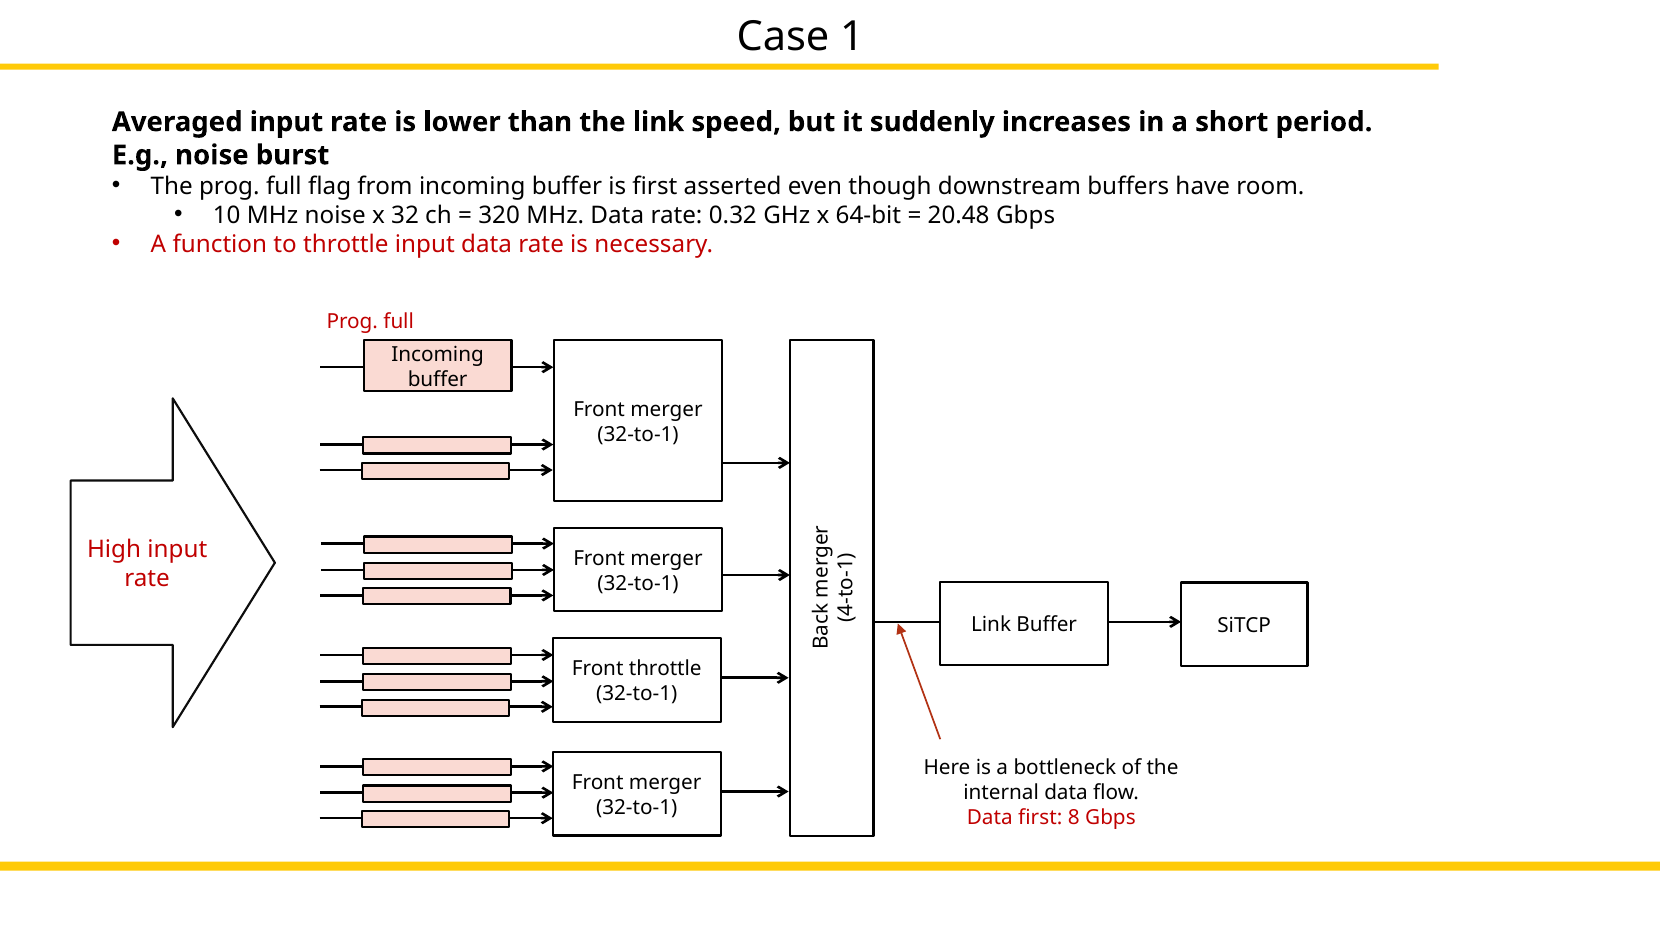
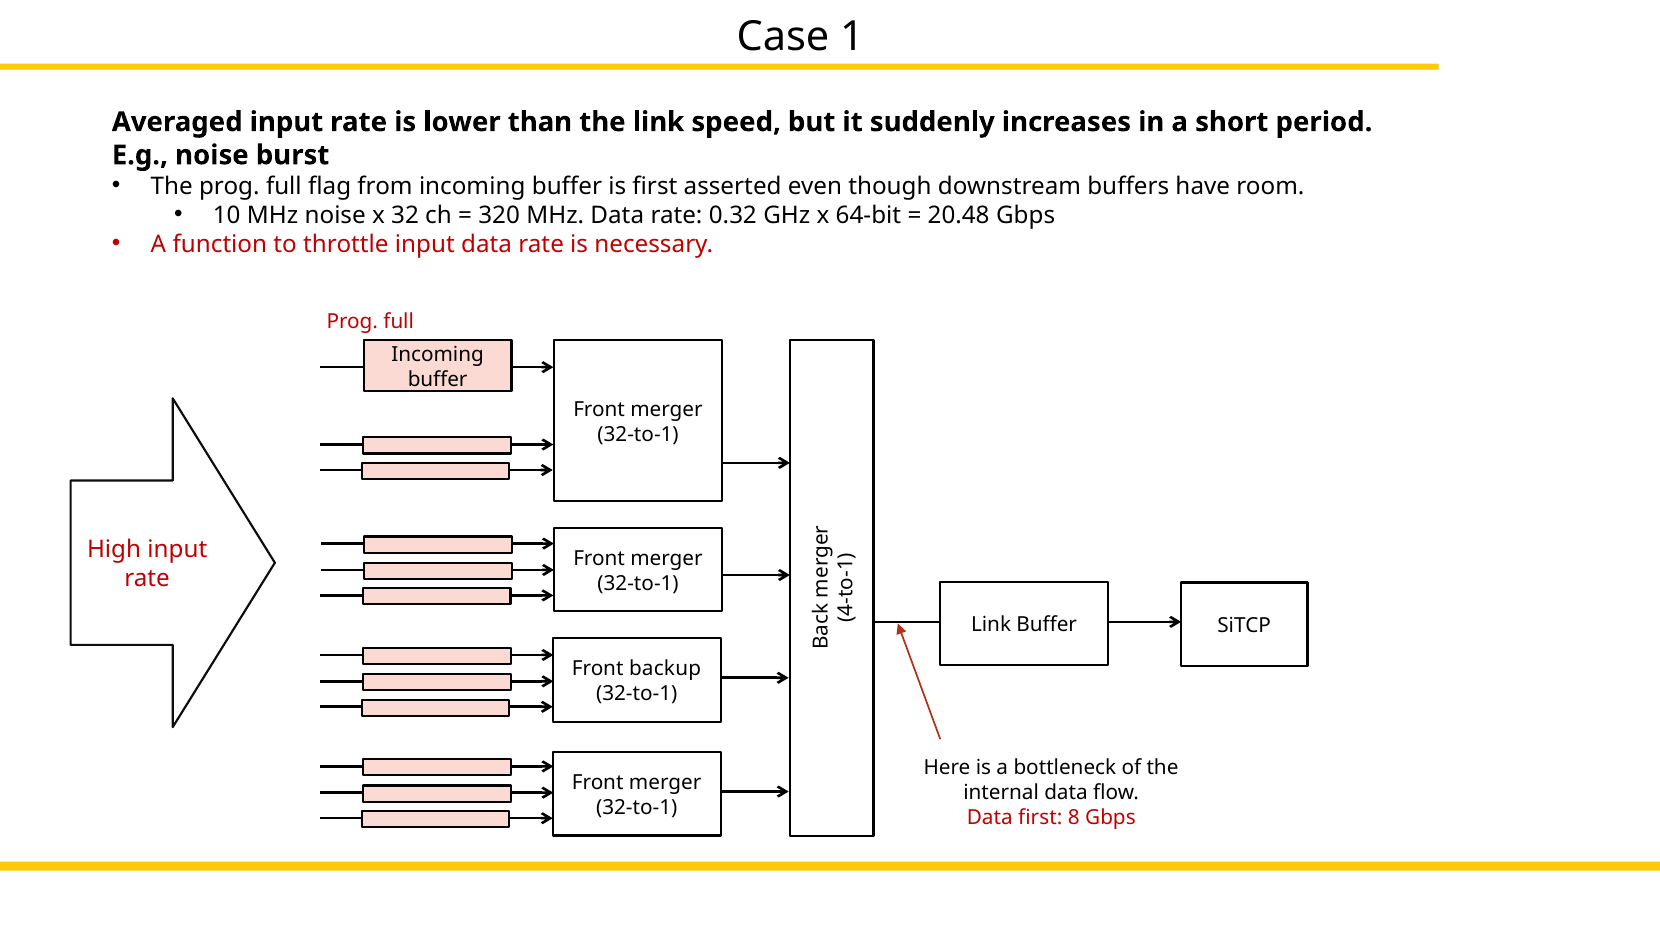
Front throttle: throttle -> backup
